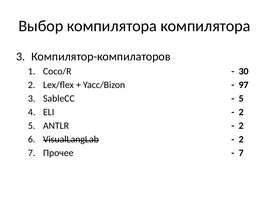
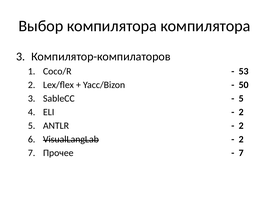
30: 30 -> 53
97: 97 -> 50
